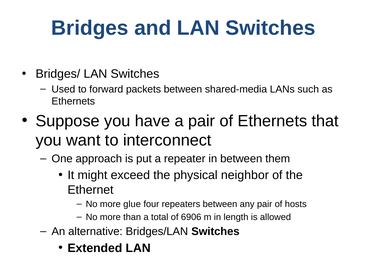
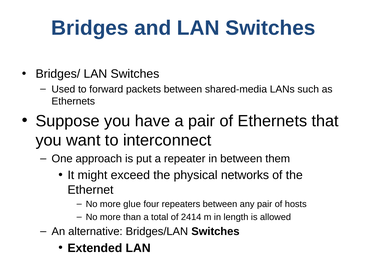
neighbor: neighbor -> networks
6906: 6906 -> 2414
